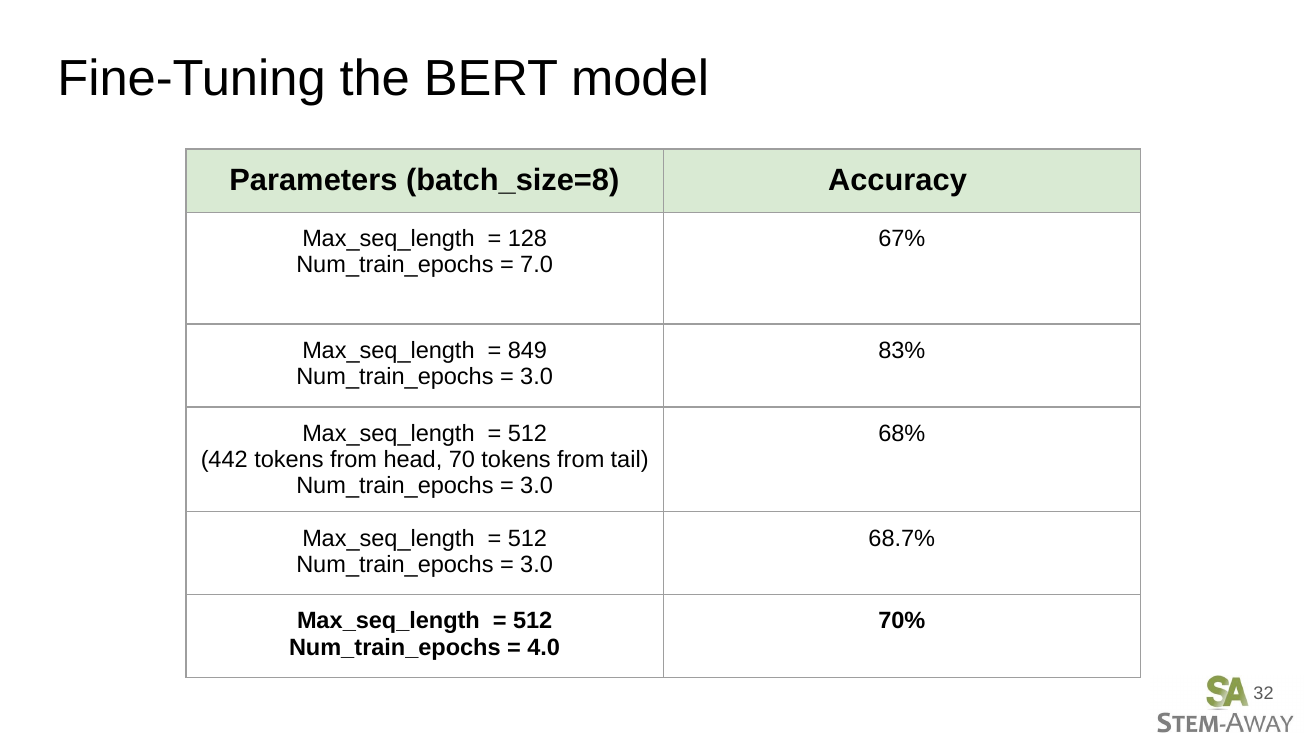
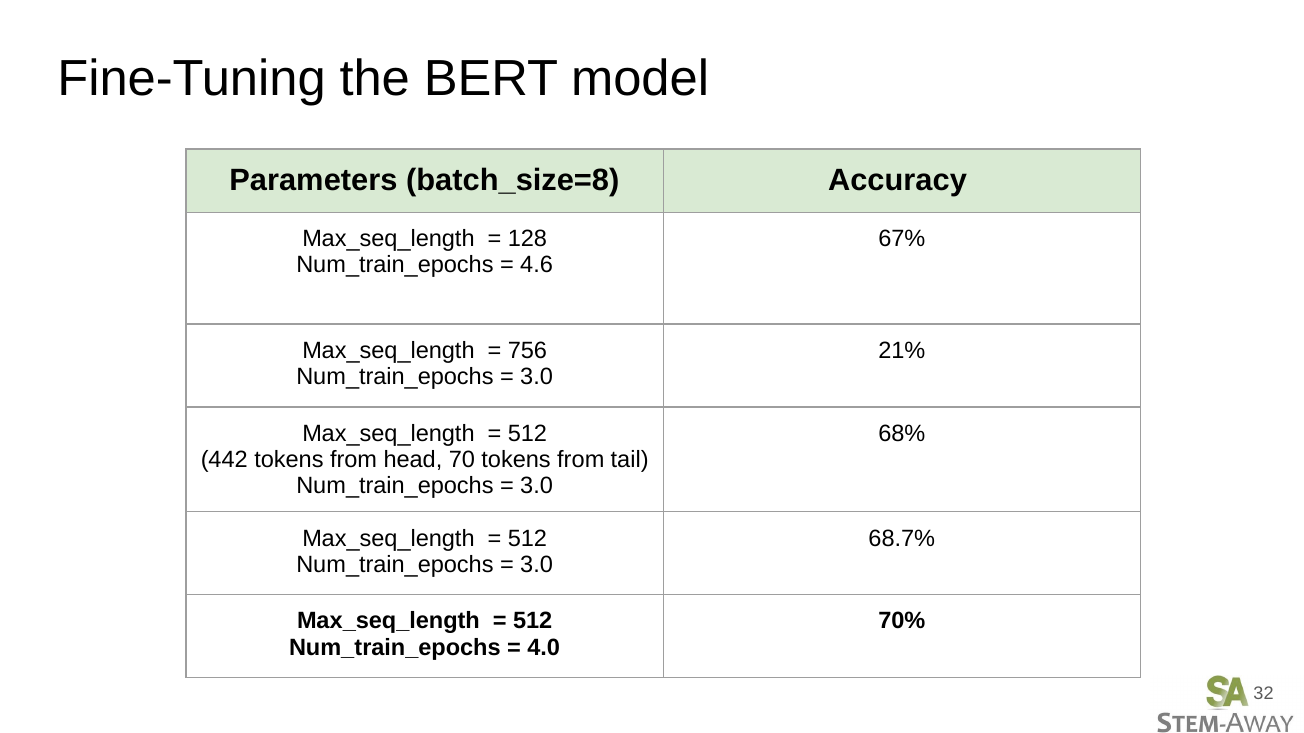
7.0: 7.0 -> 4.6
849: 849 -> 756
83%: 83% -> 21%
